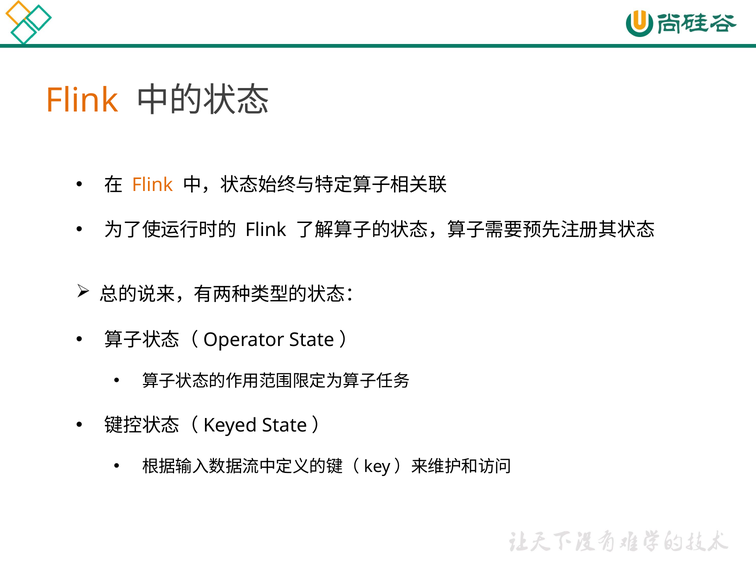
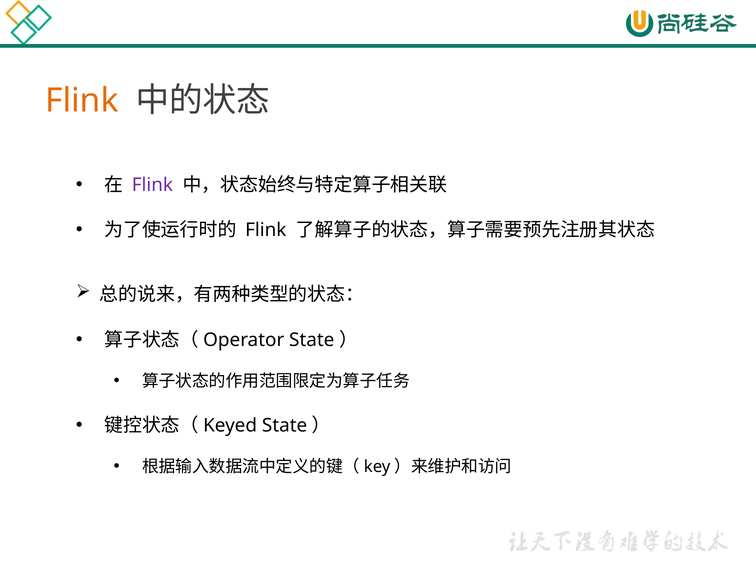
Flink at (152, 185) colour: orange -> purple
